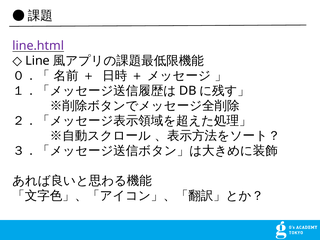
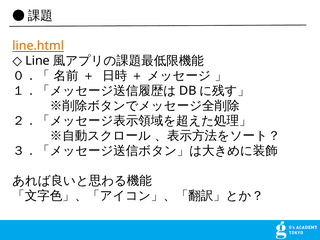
line.html colour: purple -> orange
